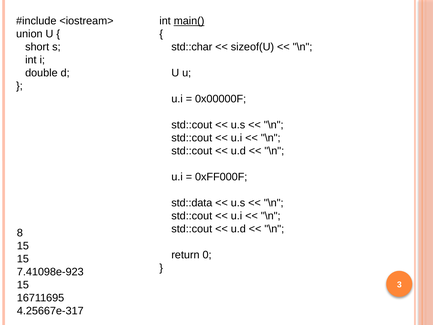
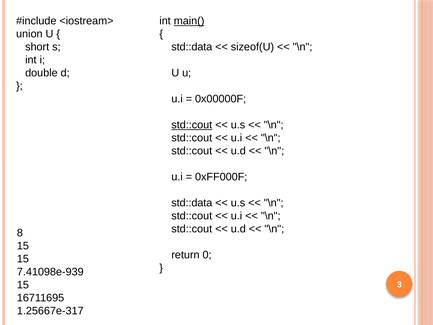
std::char at (192, 47): std::char -> std::data
std::cout at (192, 125) underline: none -> present
7.41098e-923: 7.41098e-923 -> 7.41098e-939
4.25667e-317: 4.25667e-317 -> 1.25667e-317
